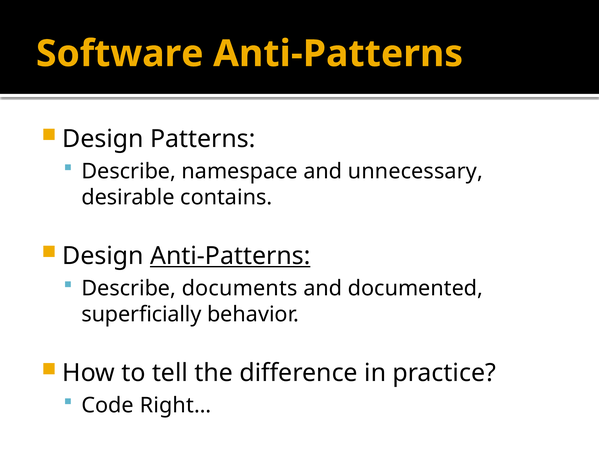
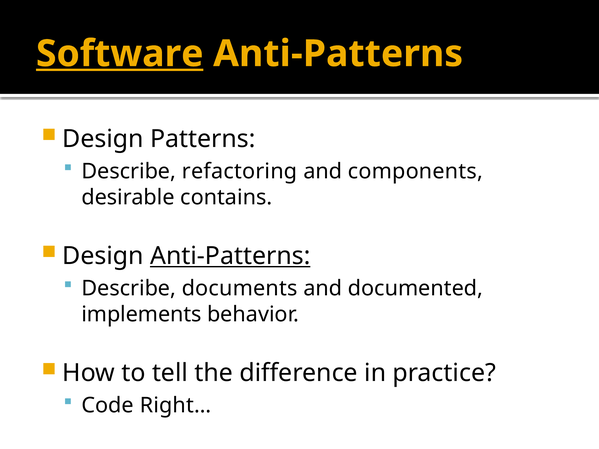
Software underline: none -> present
namespace: namespace -> refactoring
unnecessary: unnecessary -> components
superficially: superficially -> implements
